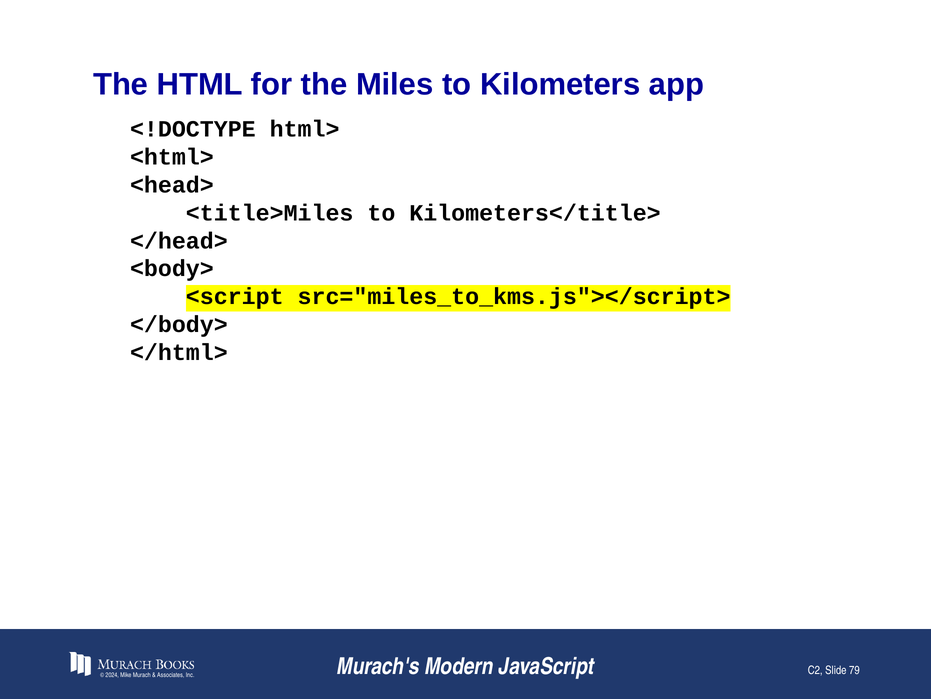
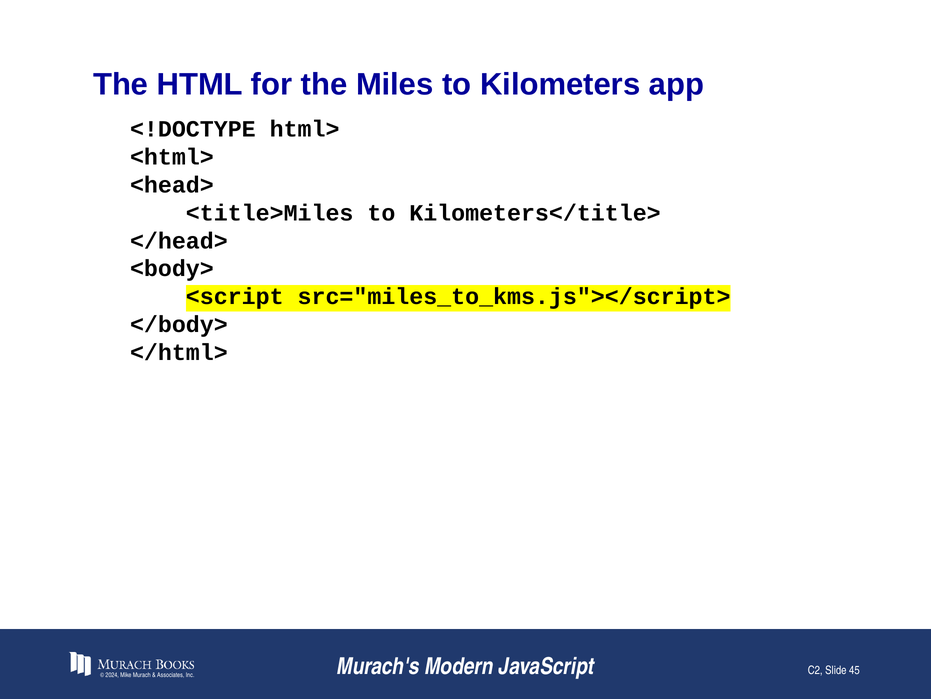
79: 79 -> 45
